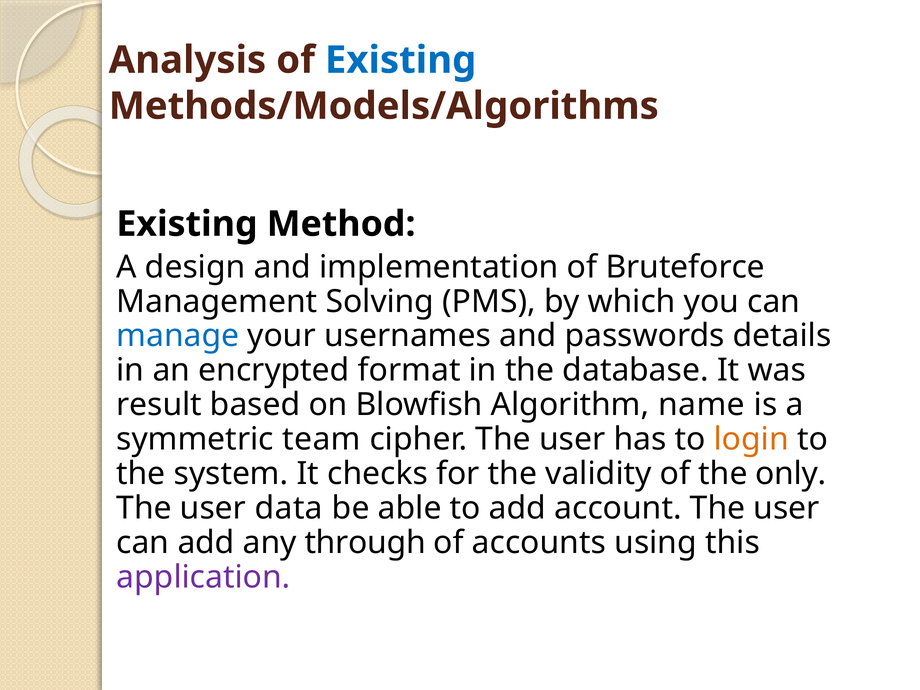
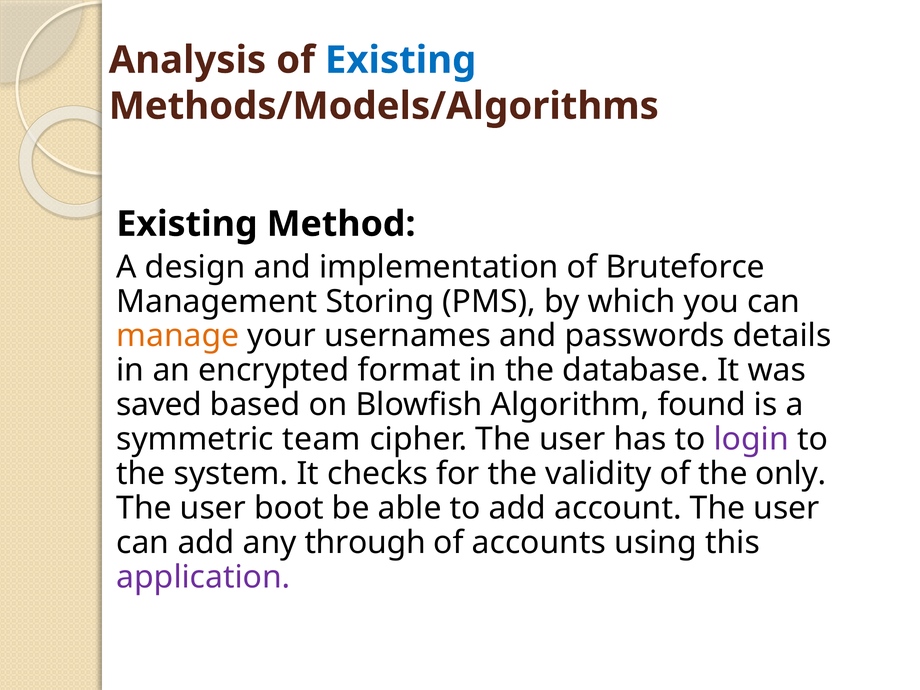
Solving: Solving -> Storing
manage colour: blue -> orange
result: result -> saved
name: name -> found
login colour: orange -> purple
data: data -> boot
